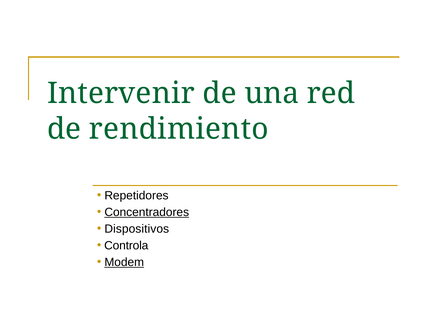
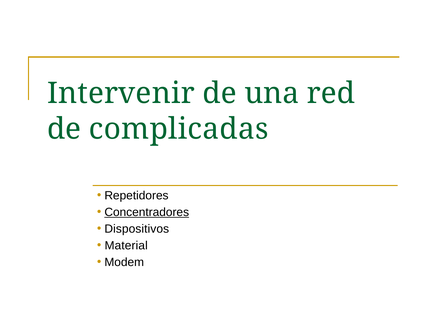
rendimiento: rendimiento -> complicadas
Controla: Controla -> Material
Modem underline: present -> none
